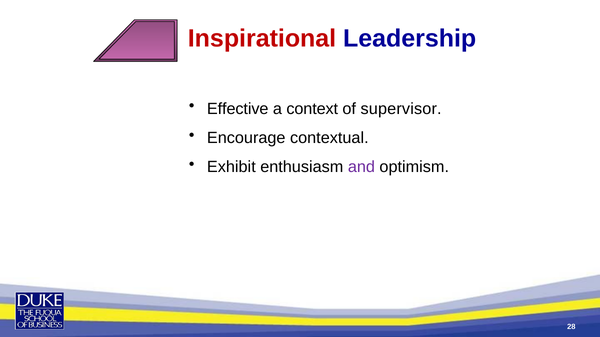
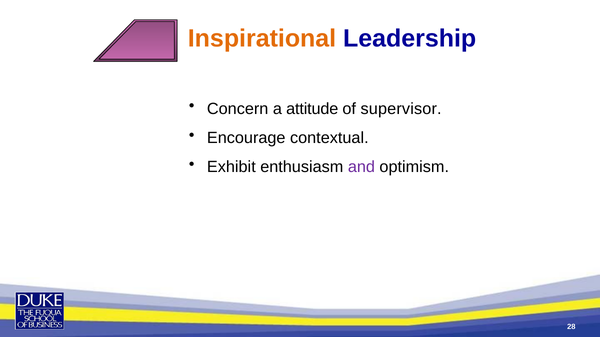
Inspirational colour: red -> orange
Effective: Effective -> Concern
context: context -> attitude
